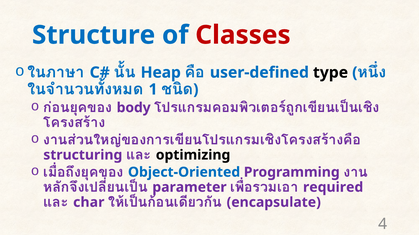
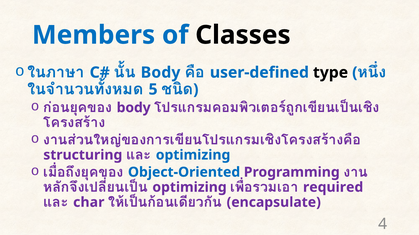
Structure: Structure -> Members
Classes colour: red -> black
Heap at (161, 73): Heap -> Body
1: 1 -> 5
optimizing at (193, 155) colour: black -> blue
parameter at (189, 188): parameter -> optimizing
